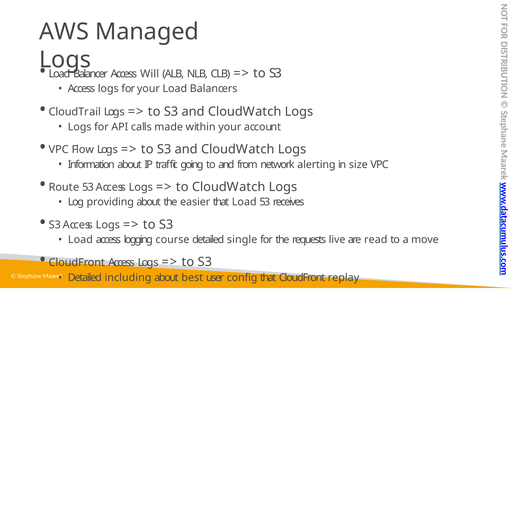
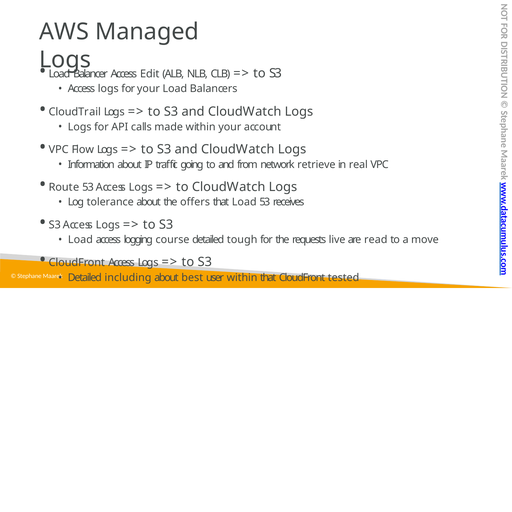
Will: Will -> Edit
alerting: alerting -> retrieve
size: size -> real
providing: providing -> tolerance
easier: easier -> offers
single: single -> tough
user config: config -> within
replay: replay -> tested
